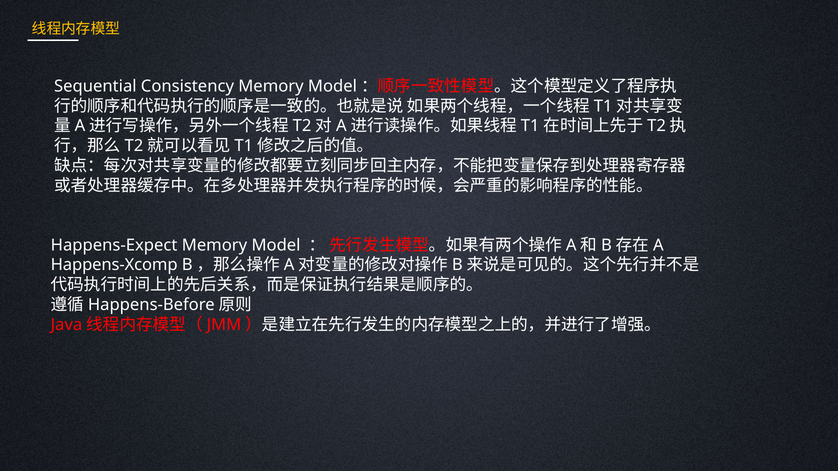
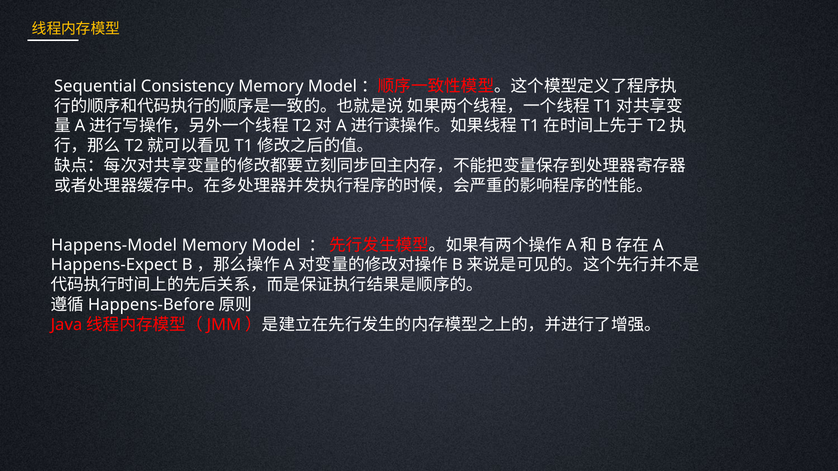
Happens-Expect: Happens-Expect -> Happens-Model
Happens-Xcomp: Happens-Xcomp -> Happens-Expect
